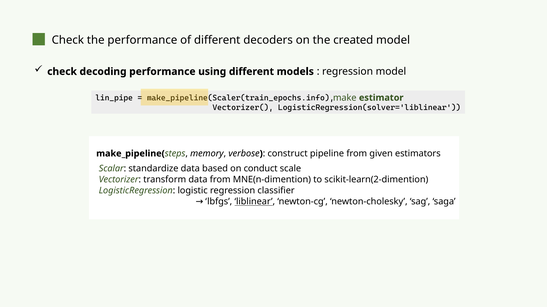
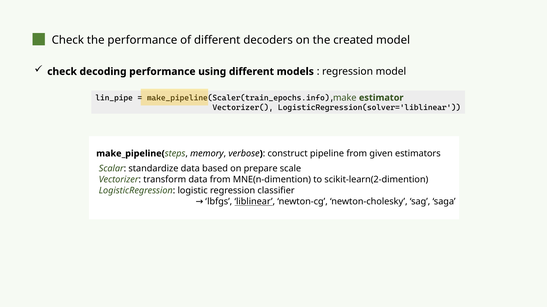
conduct: conduct -> prepare
